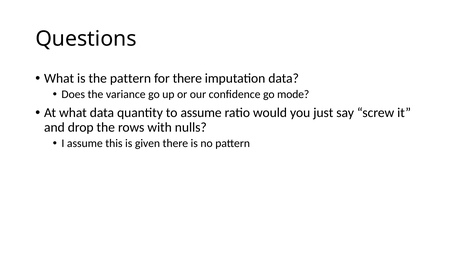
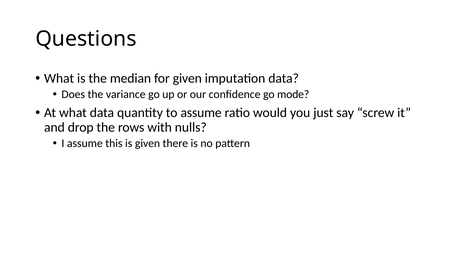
the pattern: pattern -> median
for there: there -> given
